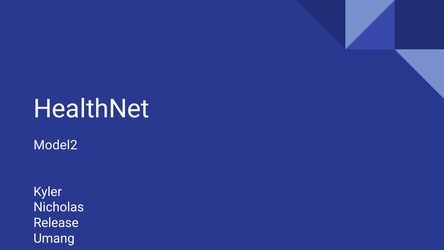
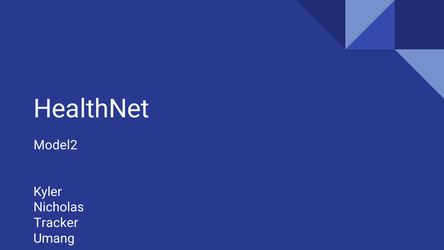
Release: Release -> Tracker
